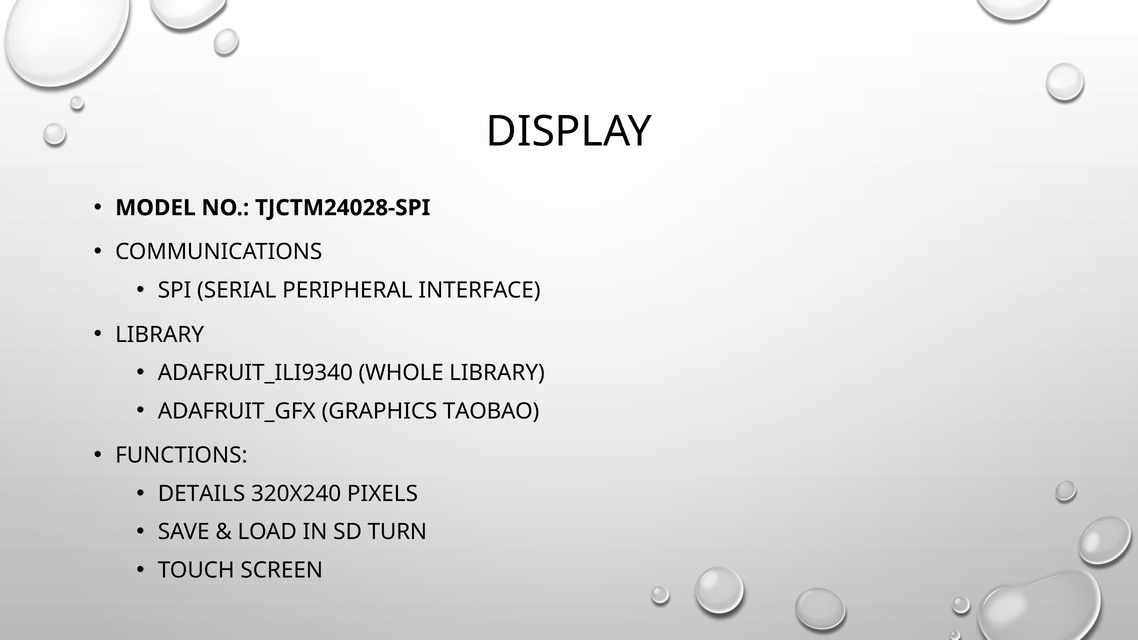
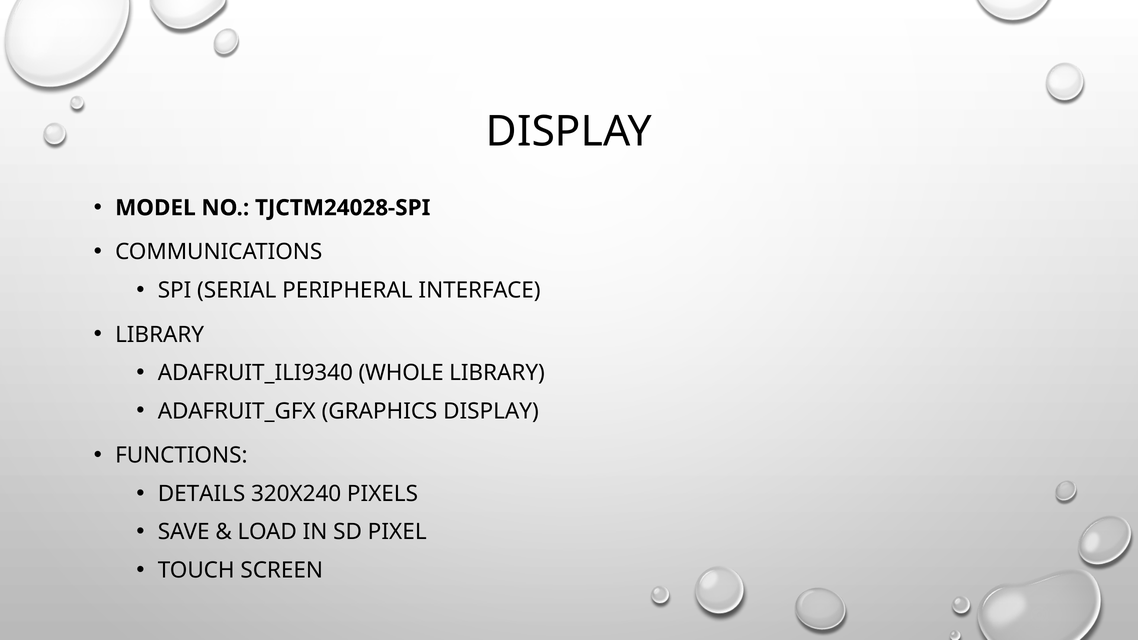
GRAPHICS TAOBAO: TAOBAO -> DISPLAY
TURN: TURN -> PIXEL
